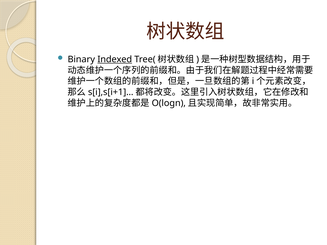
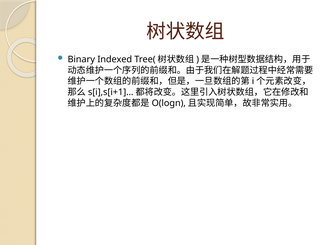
Indexed underline: present -> none
